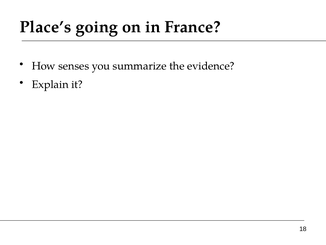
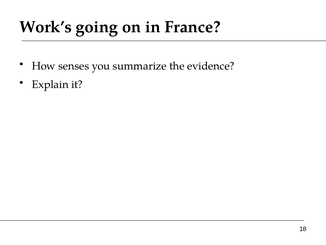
Place’s: Place’s -> Work’s
